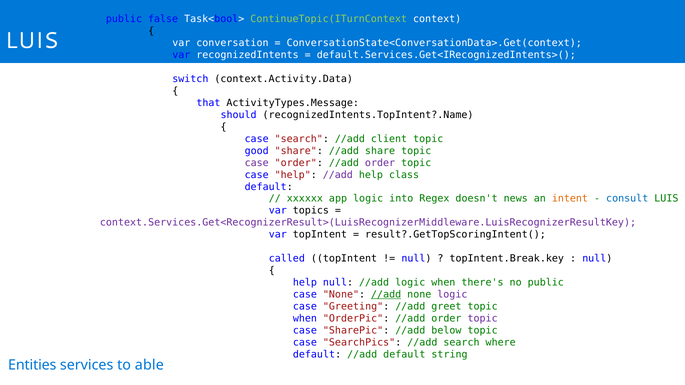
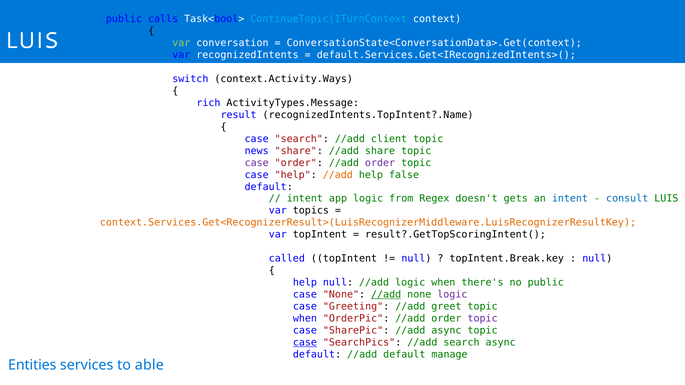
false: false -> calls
ContinueTopic(ITurnContext colour: light green -> light blue
var at (181, 43) colour: white -> light green
context.Activity.Data: context.Activity.Data -> context.Activity.Ways
that: that -> rich
should: should -> result
good: good -> news
//add at (338, 175) colour: purple -> orange
class: class -> false
xxxxxx at (305, 199): xxxxxx -> intent
into: into -> from
news: news -> gets
intent at (570, 199) colour: orange -> blue
context.Services.Get<RecognizerResult>(LuisRecognizerMiddleware.LuisRecognizerResultKey colour: purple -> orange
//add below: below -> async
case at (305, 343) underline: none -> present
search where: where -> async
string: string -> manage
